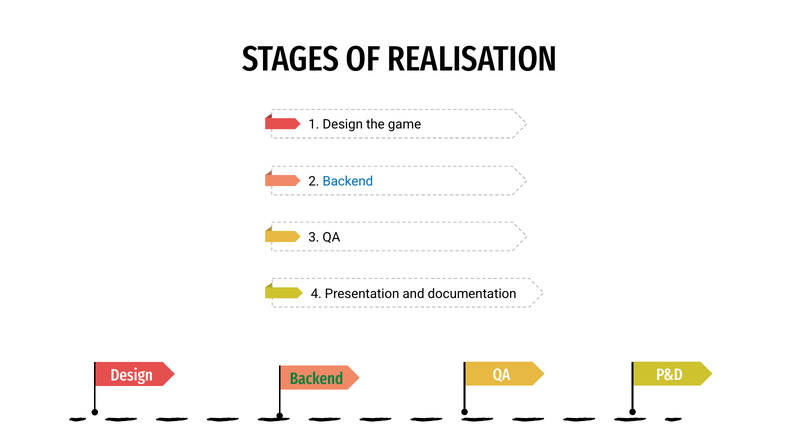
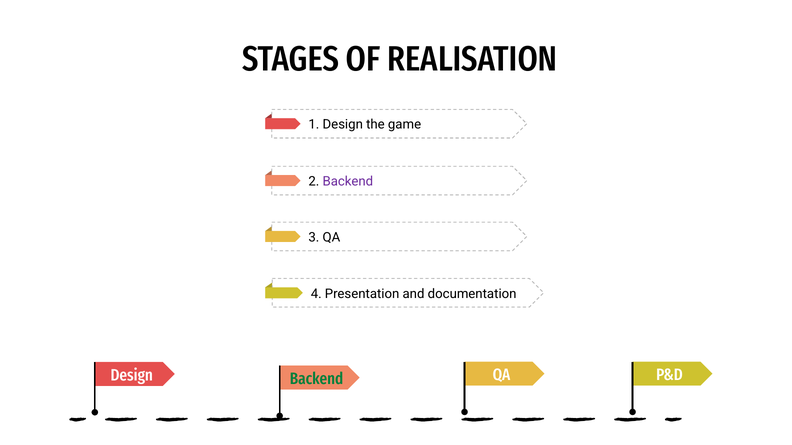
Backend at (348, 182) colour: blue -> purple
